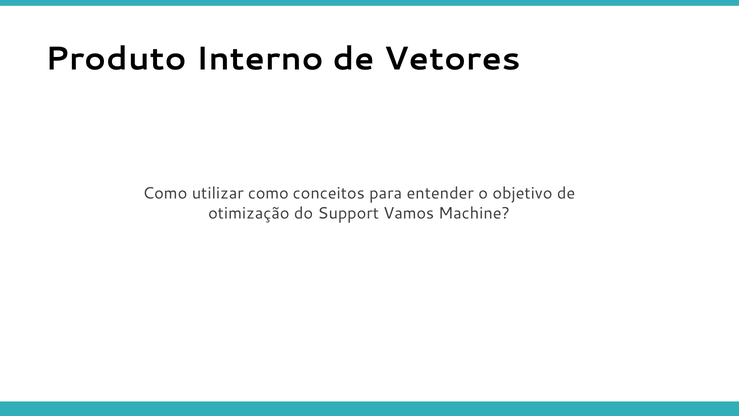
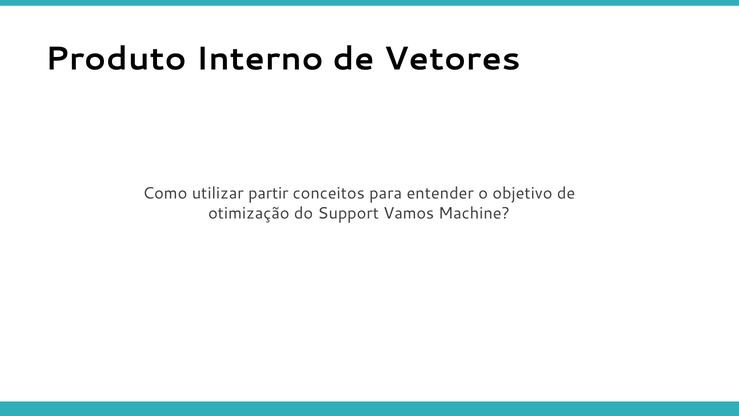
utilizar como: como -> partir
